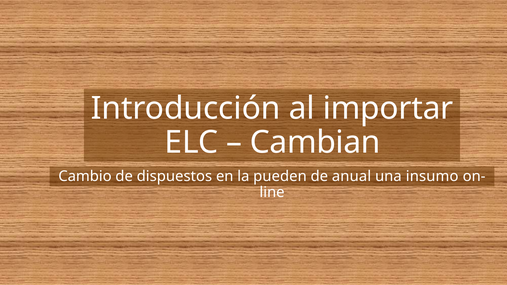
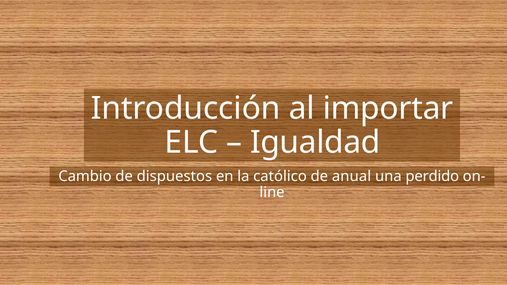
Cambian: Cambian -> Igualdad
pueden: pueden -> católico
insumo: insumo -> perdido
